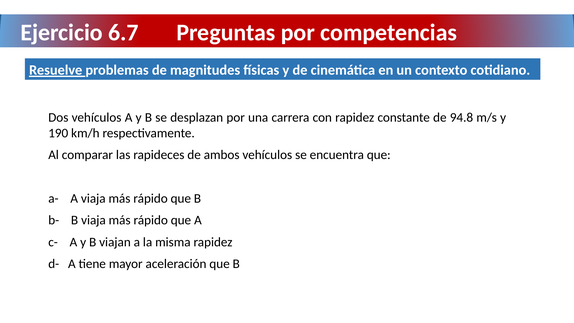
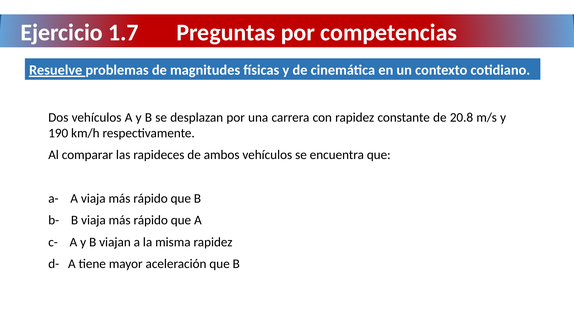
6.7: 6.7 -> 1.7
94.8: 94.8 -> 20.8
